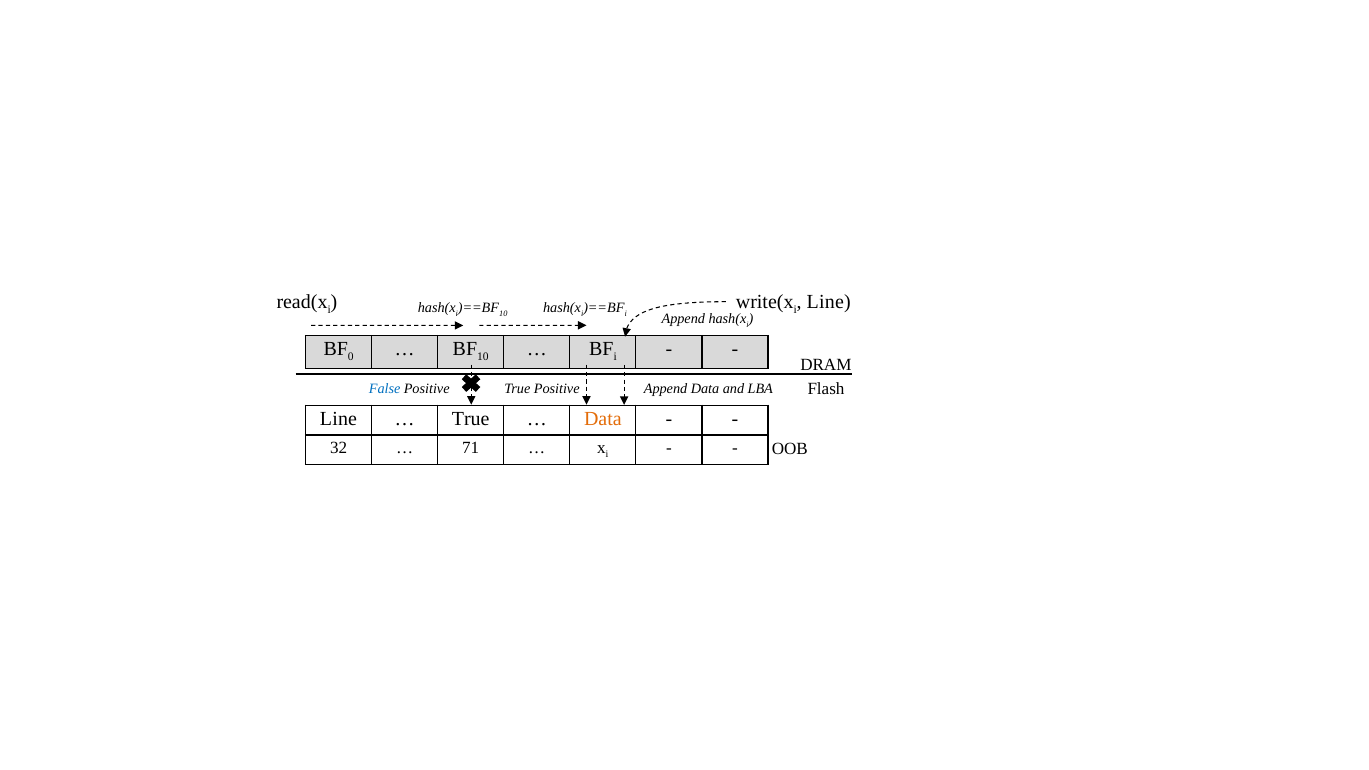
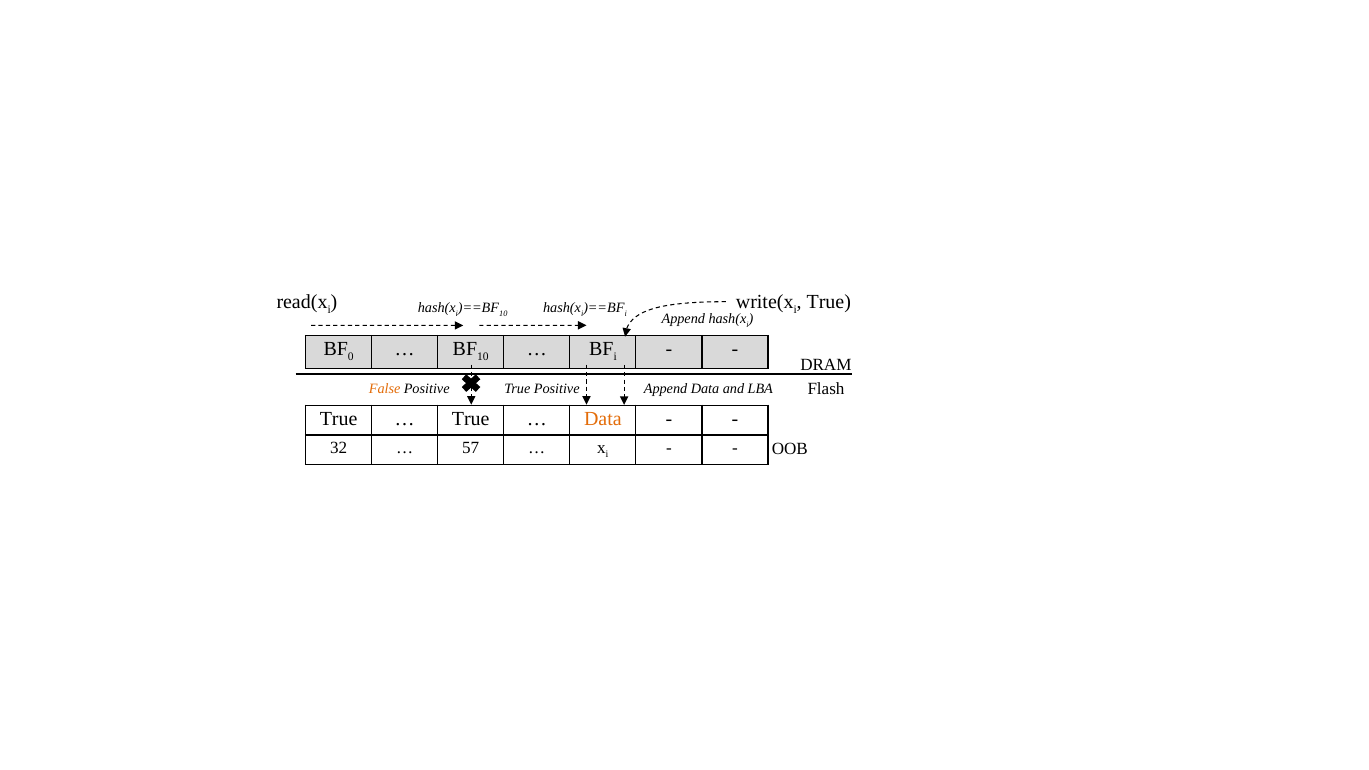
Line at (829, 301): Line -> True
False colour: blue -> orange
Line at (339, 419): Line -> True
71: 71 -> 57
